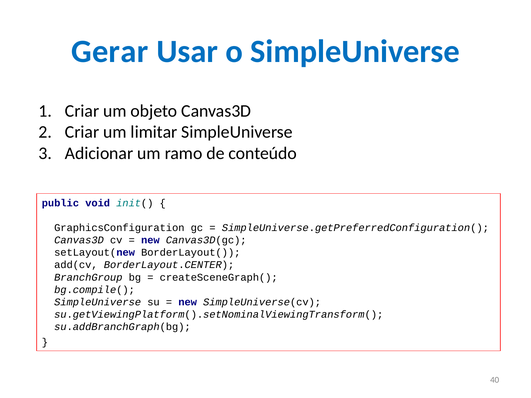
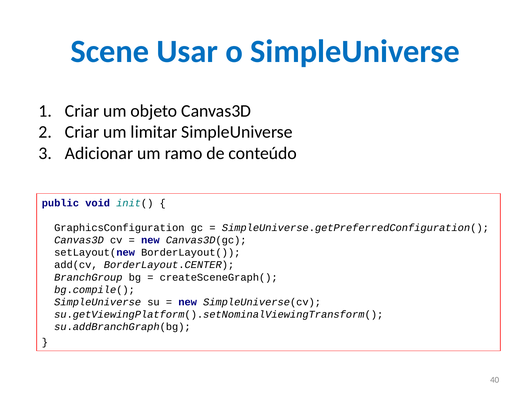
Gerar: Gerar -> Scene
